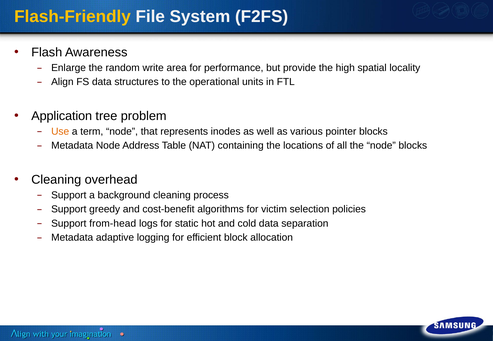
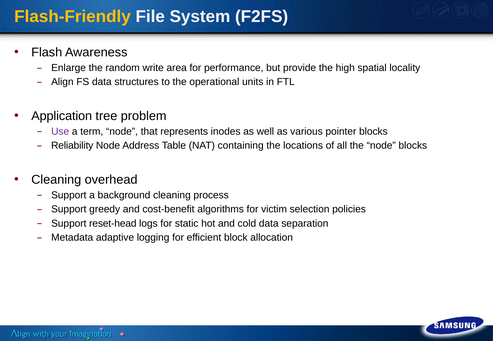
Use colour: orange -> purple
Metadata at (72, 146): Metadata -> Reliability
from-head: from-head -> reset-head
